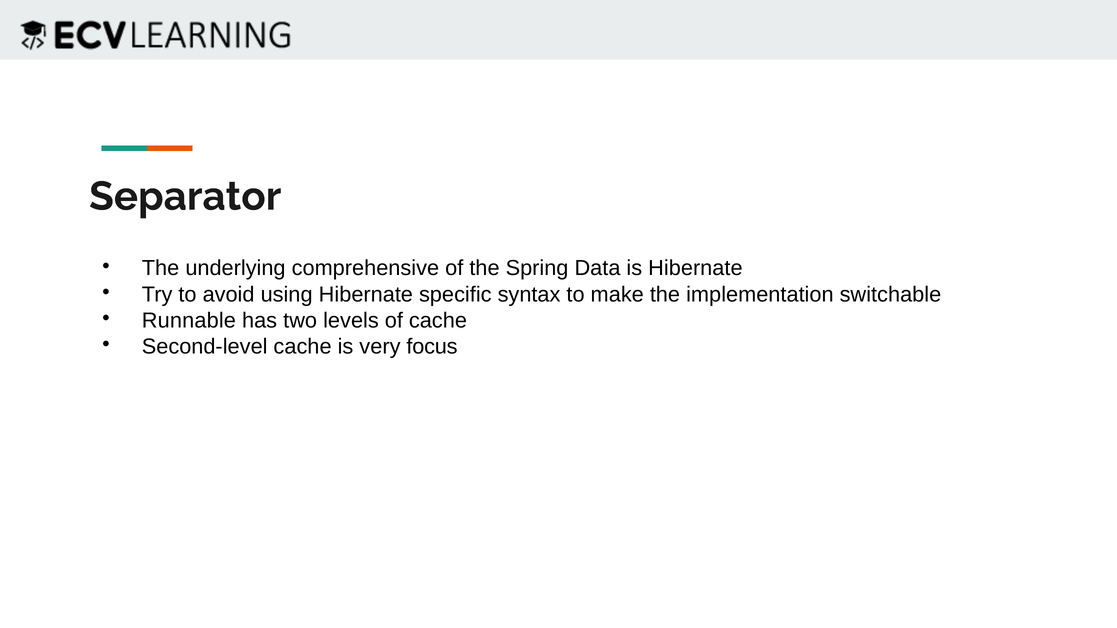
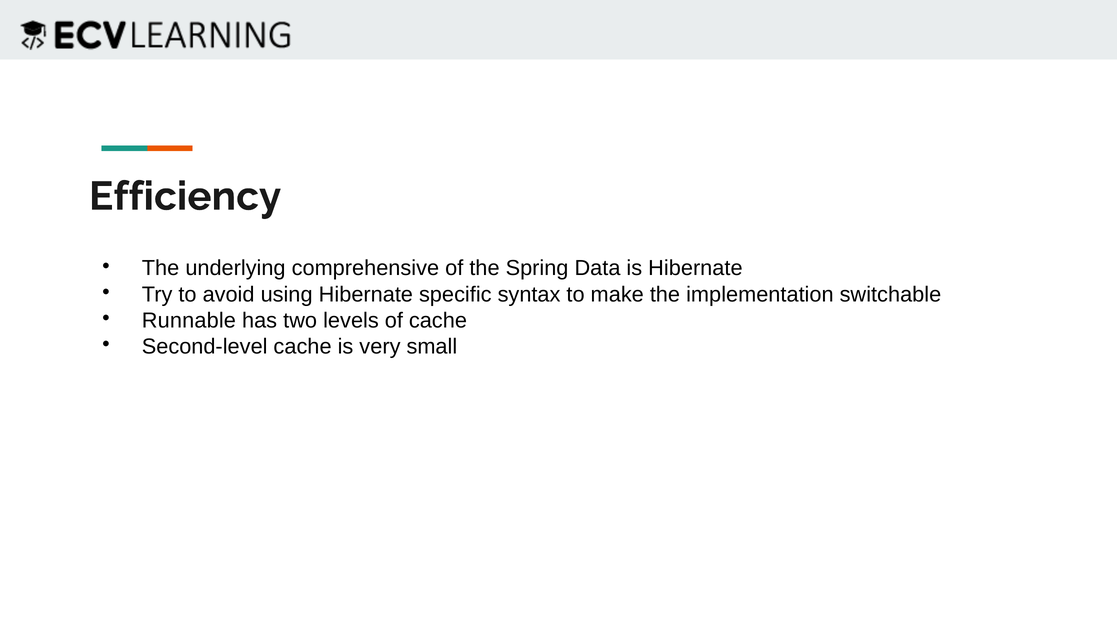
Separator: Separator -> Efficiency
focus: focus -> small
